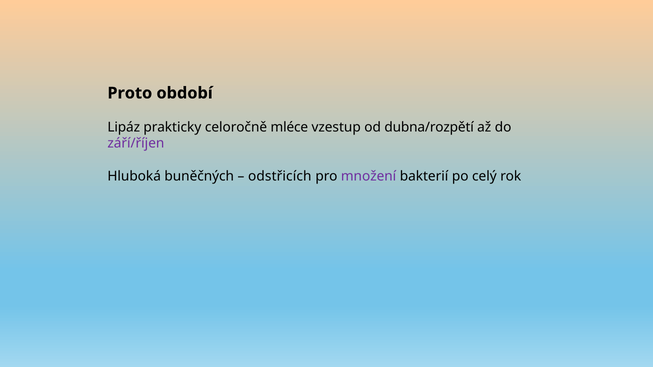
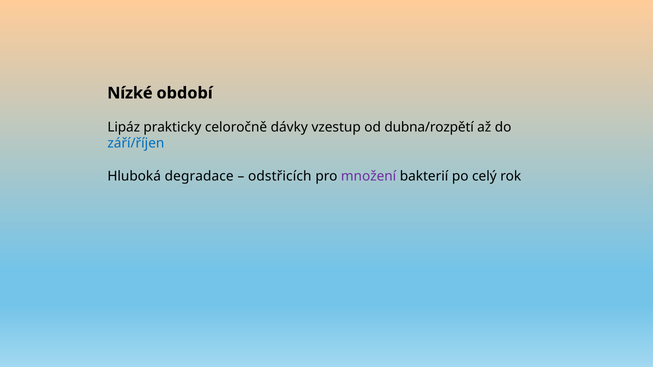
Proto: Proto -> Nízké
mléce: mléce -> dávky
září/říjen colour: purple -> blue
buněčných: buněčných -> degradace
